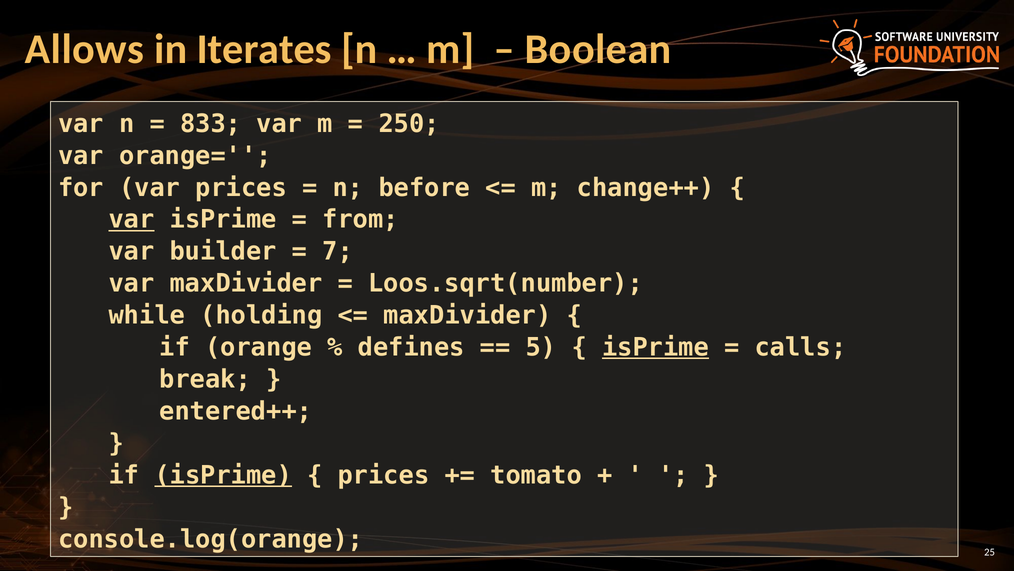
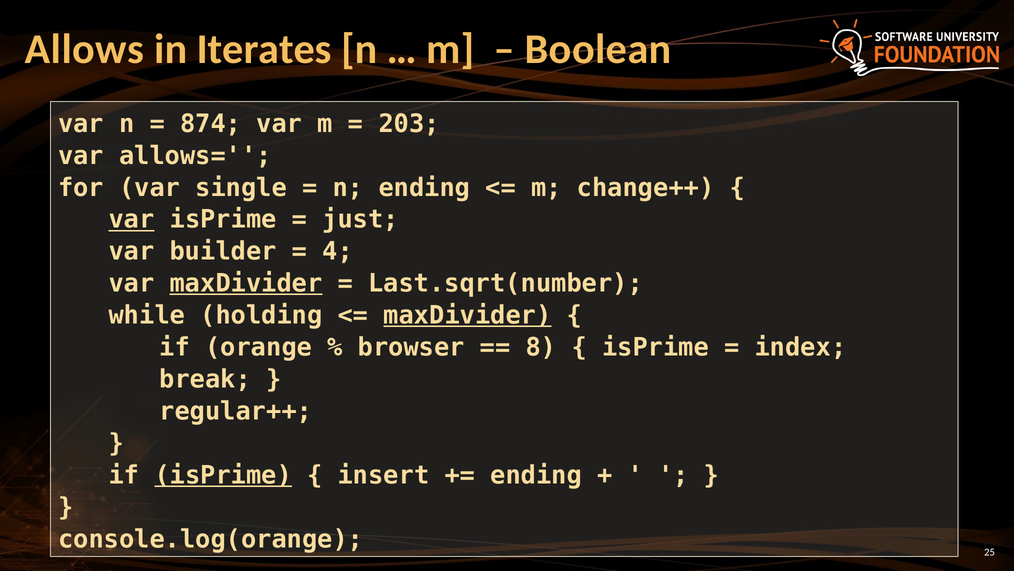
833: 833 -> 874
250: 250 -> 203
orange=: orange= -> allows=
var prices: prices -> single
n before: before -> ending
from: from -> just
7: 7 -> 4
maxDivider at (246, 283) underline: none -> present
Loos.sqrt(number: Loos.sqrt(number -> Last.sqrt(number
maxDivider at (467, 315) underline: none -> present
defines: defines -> browser
5: 5 -> 8
isPrime at (655, 347) underline: present -> none
calls: calls -> index
entered++: entered++ -> regular++
prices at (383, 475): prices -> insert
tomato at (536, 475): tomato -> ending
